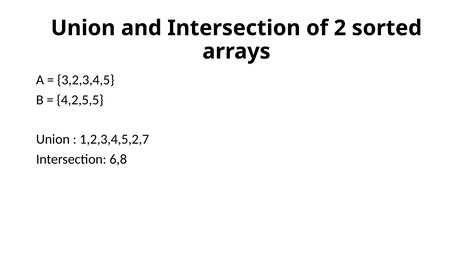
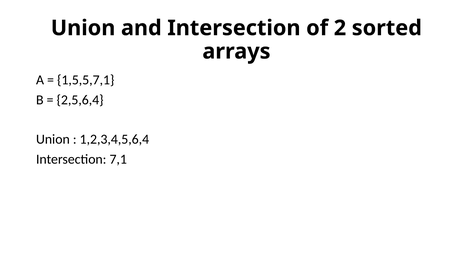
3,2,3,4,5: 3,2,3,4,5 -> 1,5,5,7,1
4,2,5,5: 4,2,5,5 -> 2,5,6,4
1,2,3,4,5,2,7: 1,2,3,4,5,2,7 -> 1,2,3,4,5,6,4
6,8: 6,8 -> 7,1
